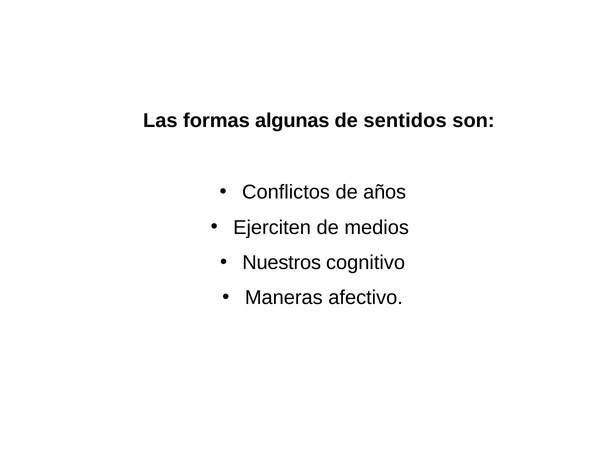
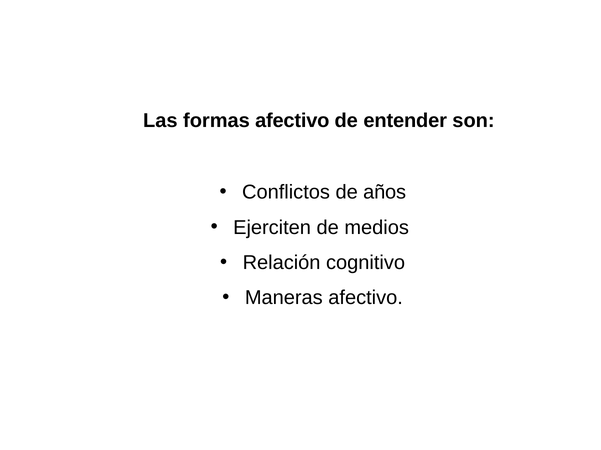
formas algunas: algunas -> afectivo
sentidos: sentidos -> entender
Nuestros: Nuestros -> Relación
